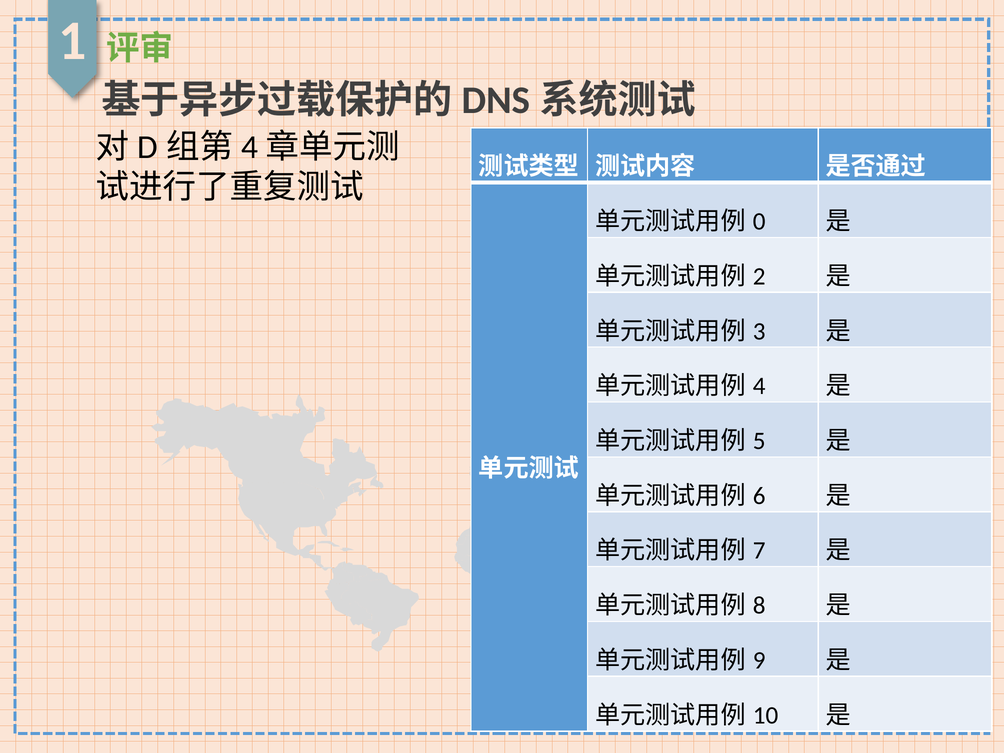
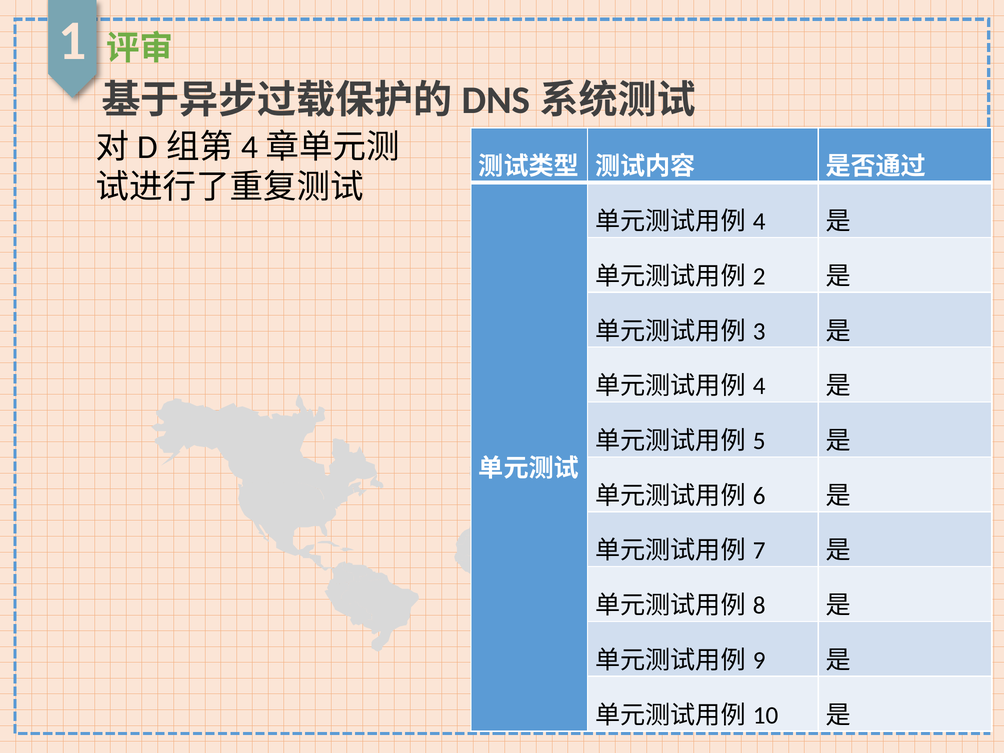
0 at (759, 222): 0 -> 4
